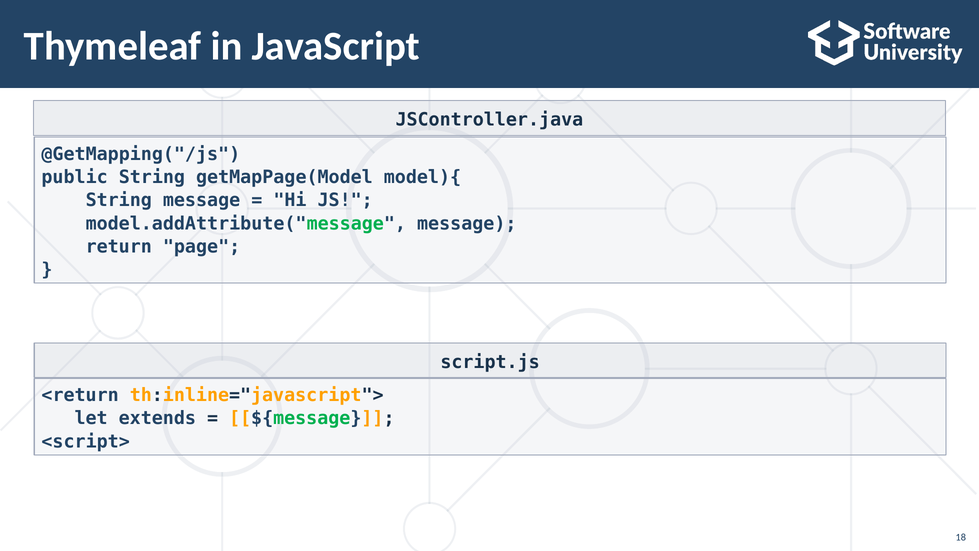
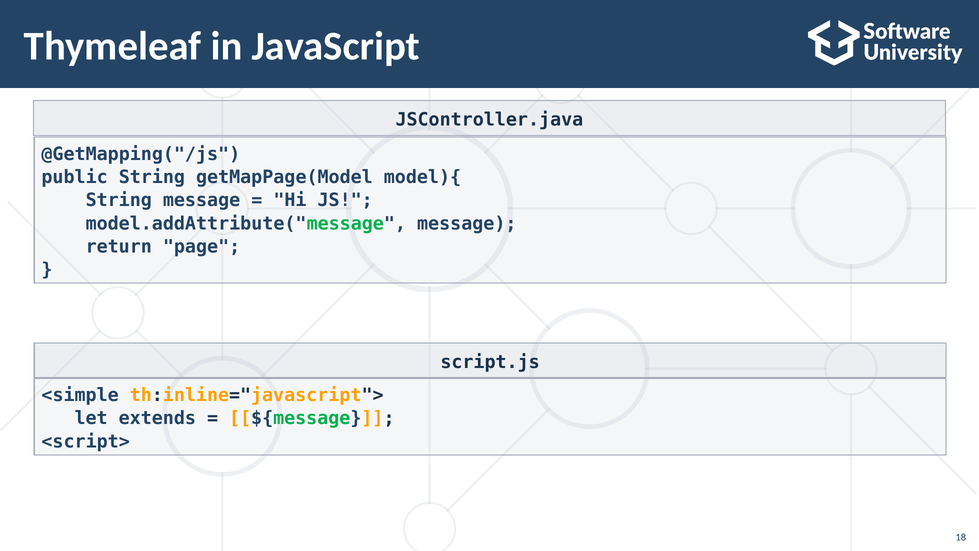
<return: <return -> <simple
